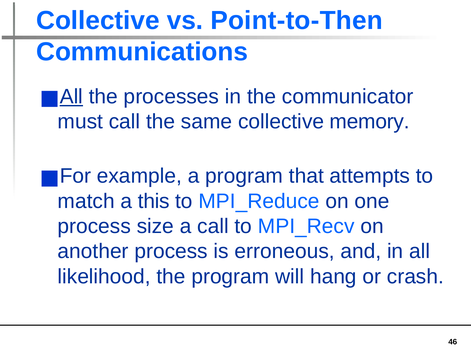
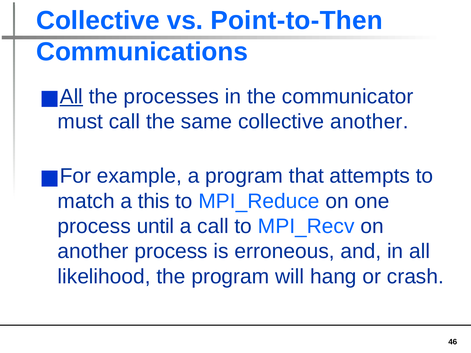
collective memory: memory -> another
size: size -> until
